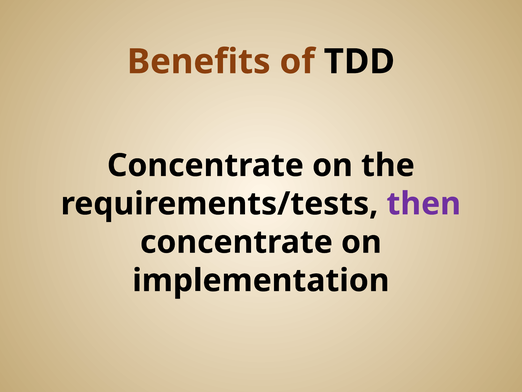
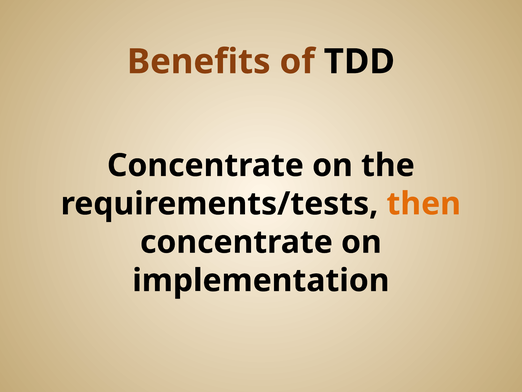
then colour: purple -> orange
